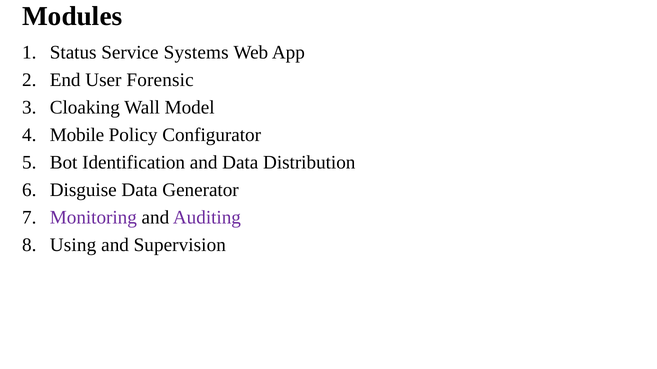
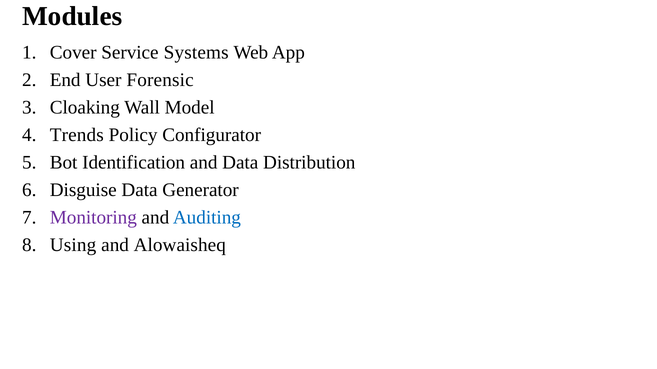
Status: Status -> Cover
Mobile: Mobile -> Trends
Auditing colour: purple -> blue
Supervision: Supervision -> Alowaisheq
